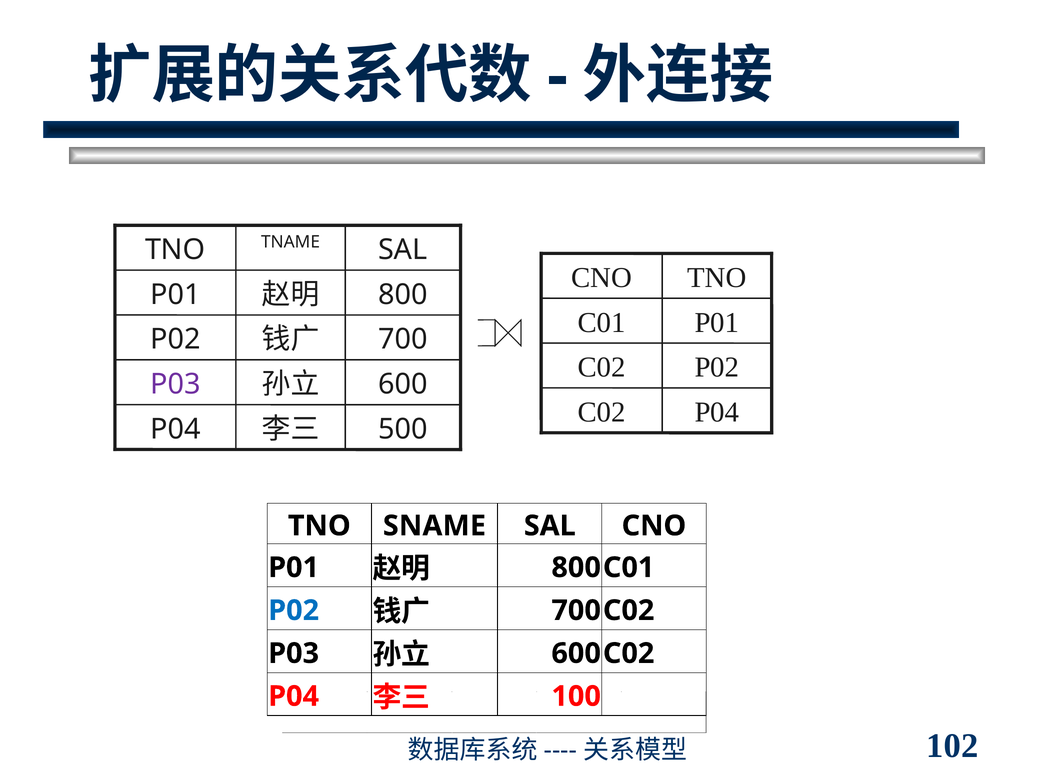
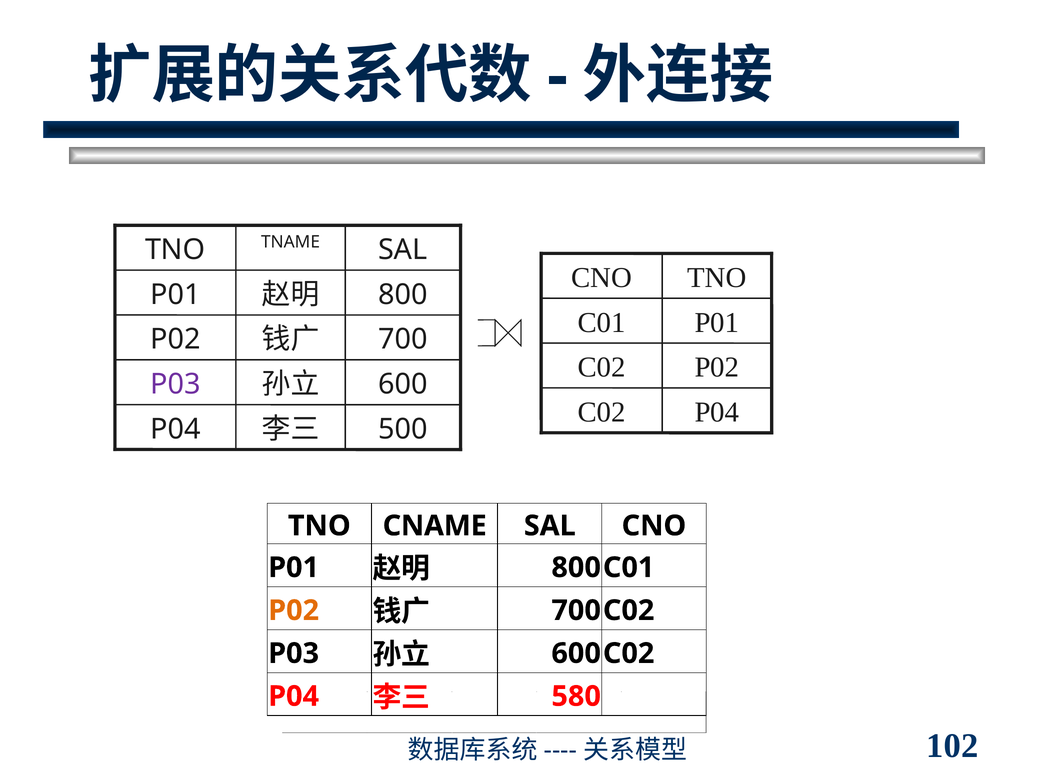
SNAME: SNAME -> CNAME
P02 at (294, 610) colour: blue -> orange
100: 100 -> 580
